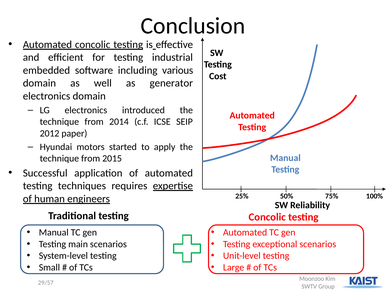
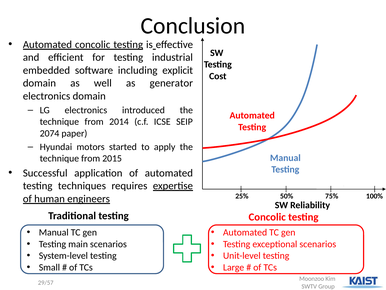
various: various -> explicit
2012: 2012 -> 2074
